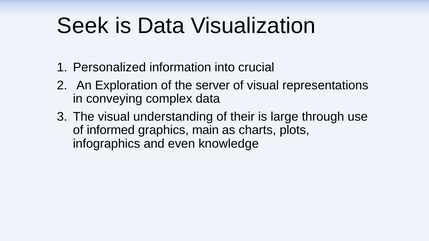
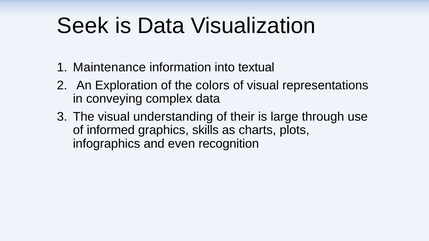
Personalized: Personalized -> Maintenance
crucial: crucial -> textual
server: server -> colors
main: main -> skills
knowledge: knowledge -> recognition
